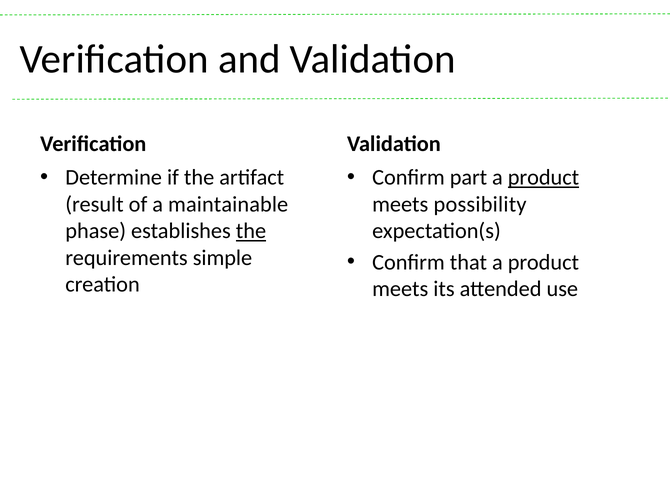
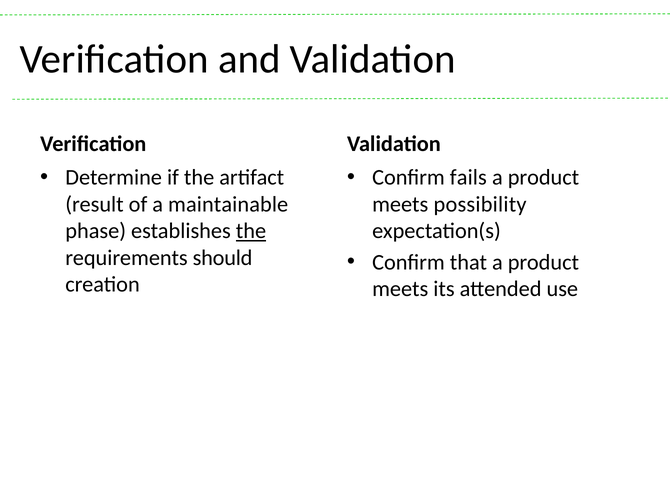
part: part -> fails
product at (543, 178) underline: present -> none
simple: simple -> should
